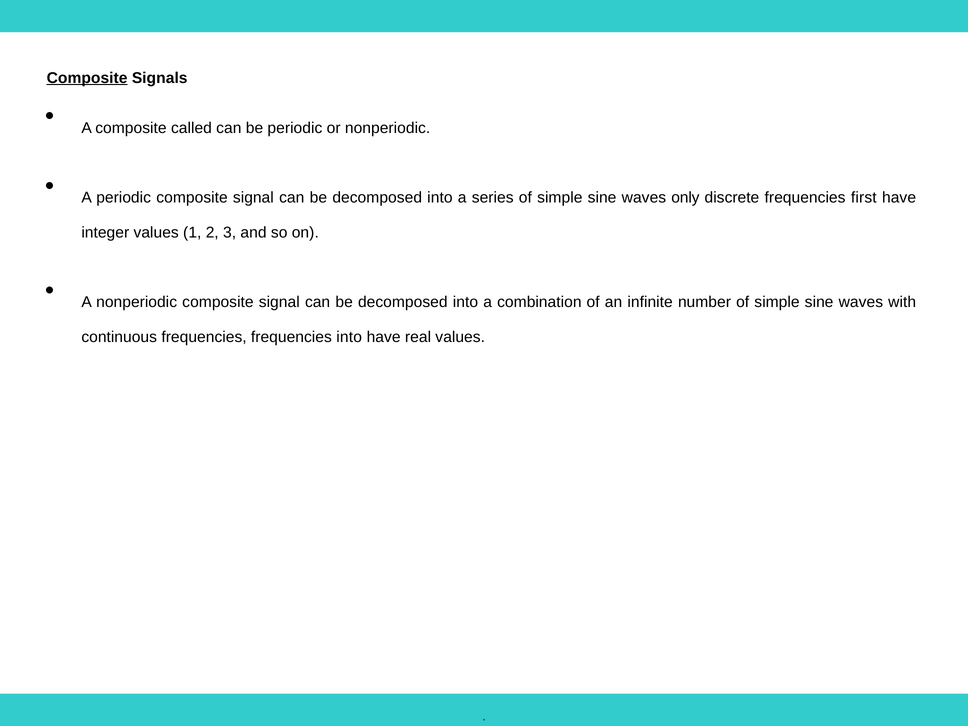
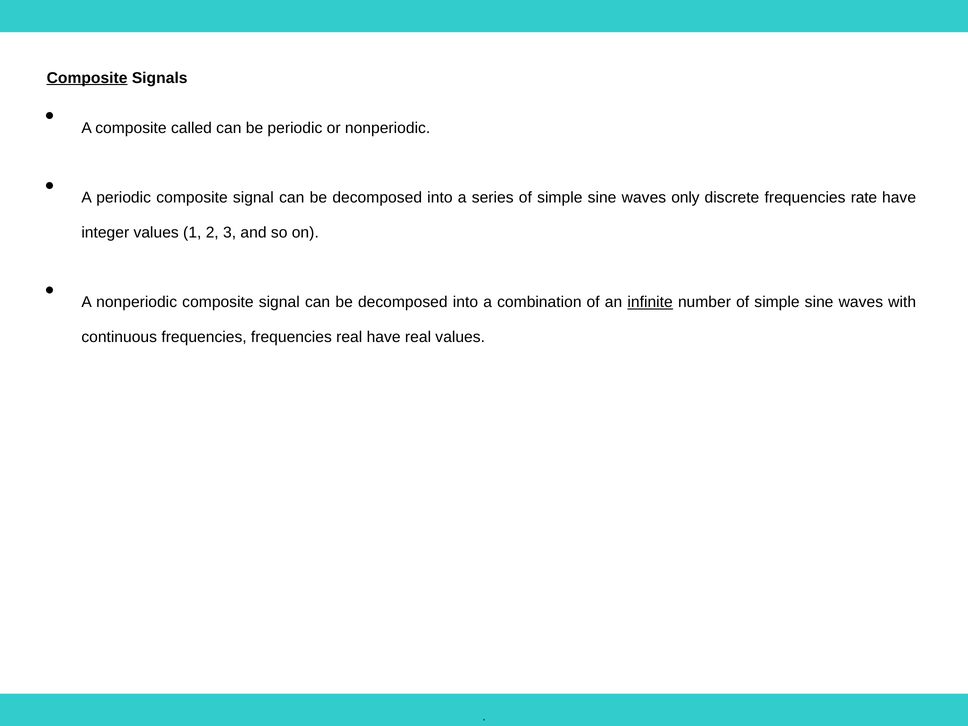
first: first -> rate
infinite underline: none -> present
frequencies into: into -> real
